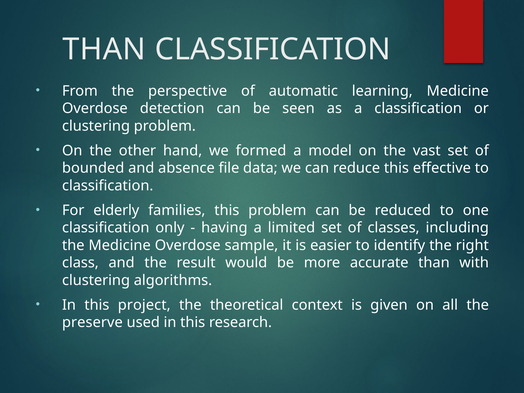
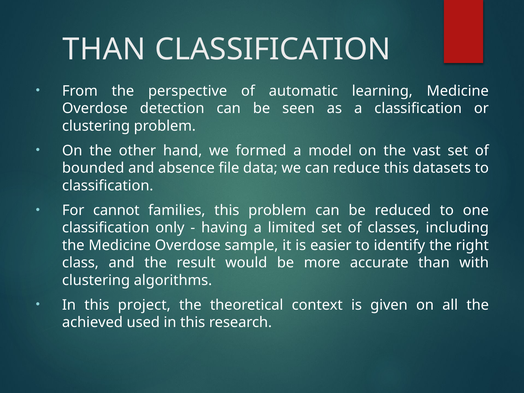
effective: effective -> datasets
elderly: elderly -> cannot
preserve: preserve -> achieved
